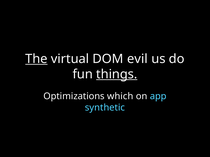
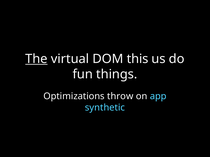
evil: evil -> this
things underline: present -> none
which: which -> throw
